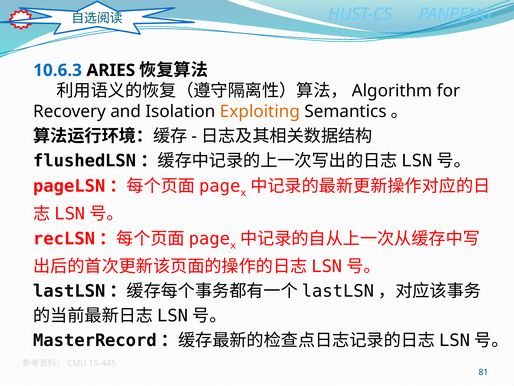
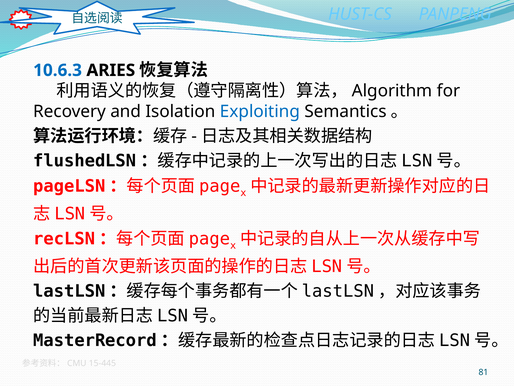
Exploiting colour: orange -> blue
